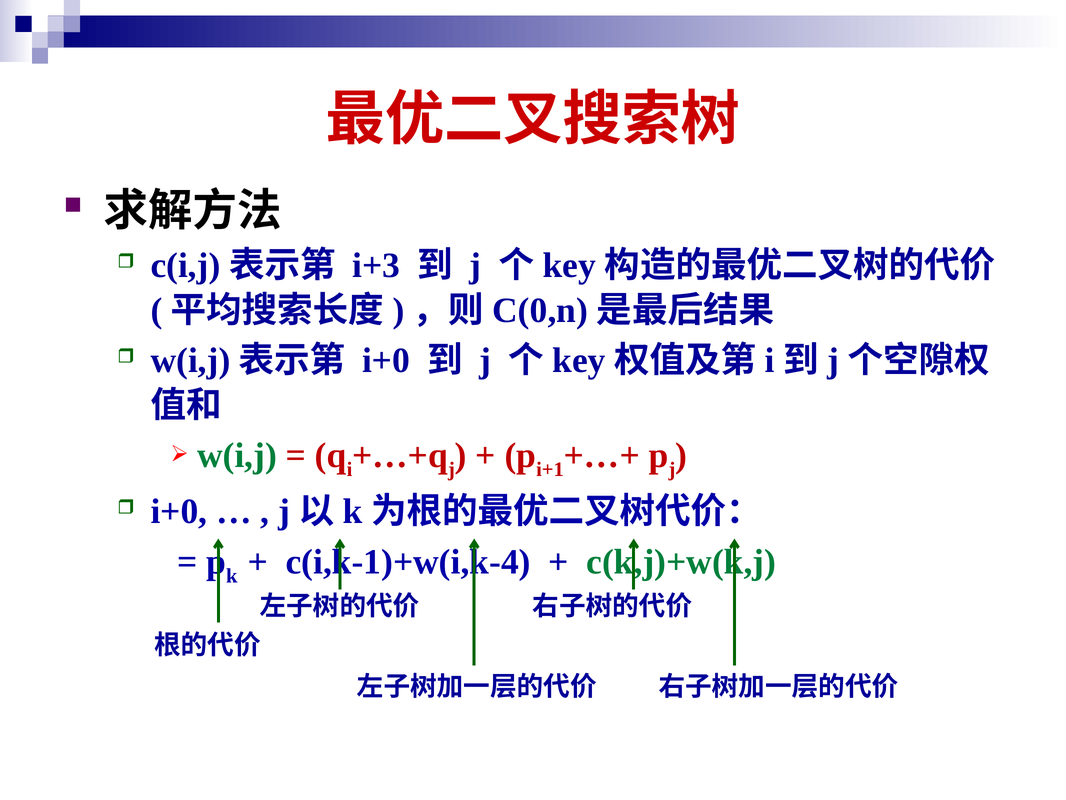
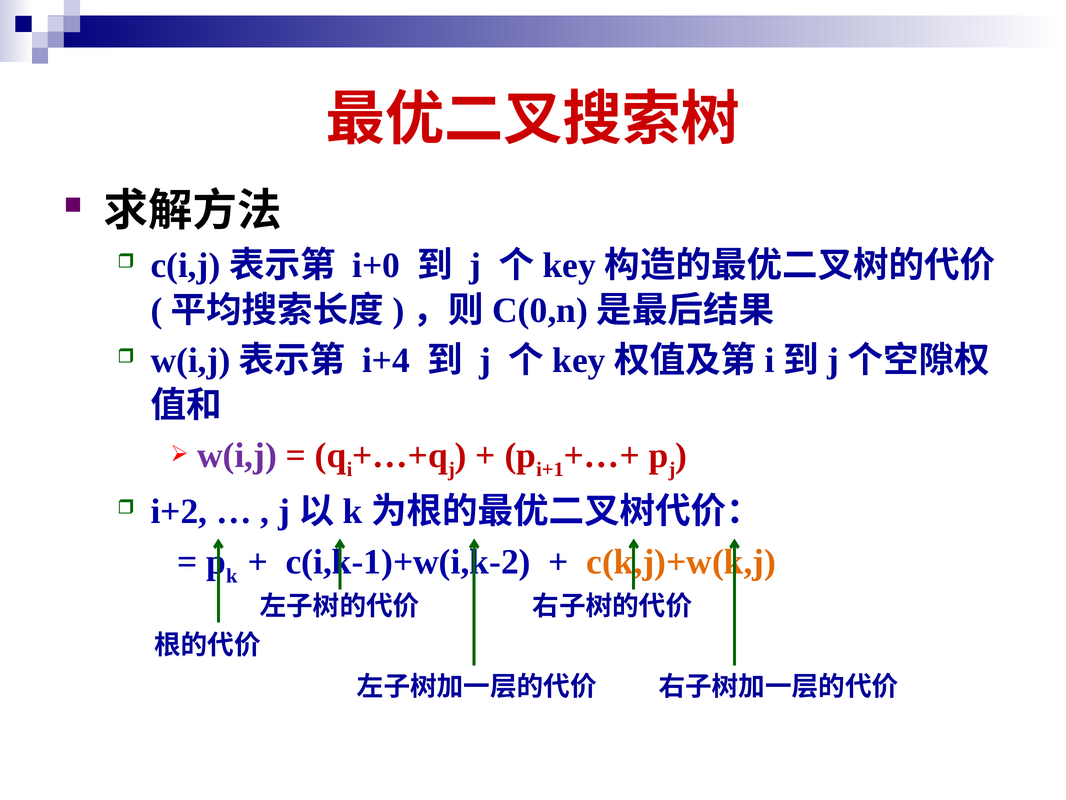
i+3: i+3 -> i+0
i+0 at (386, 360): i+0 -> i+4
w(i,j colour: green -> purple
i+0 at (179, 511): i+0 -> i+2
c(i,k-1)+w(i,k-4: c(i,k-1)+w(i,k-4 -> c(i,k-1)+w(i,k-2
c(k,j)+w(k,j colour: green -> orange
